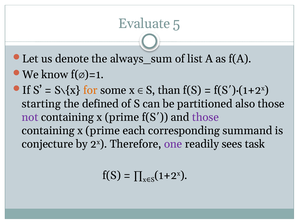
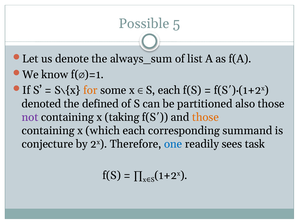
Evaluate: Evaluate -> Possible
S than: than -> each
starting: starting -> denoted
prime at (122, 117): prime -> taking
those at (205, 117) colour: purple -> orange
prime at (103, 131): prime -> which
one colour: purple -> blue
